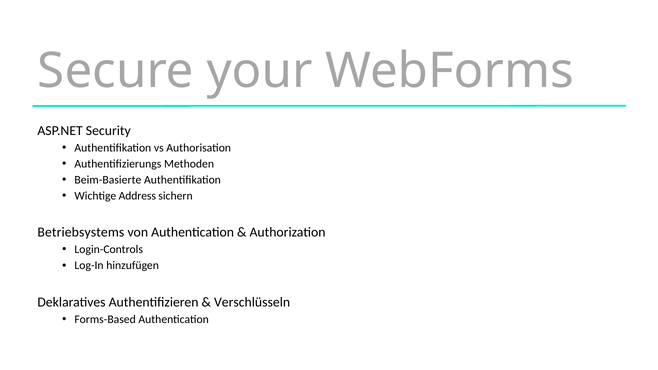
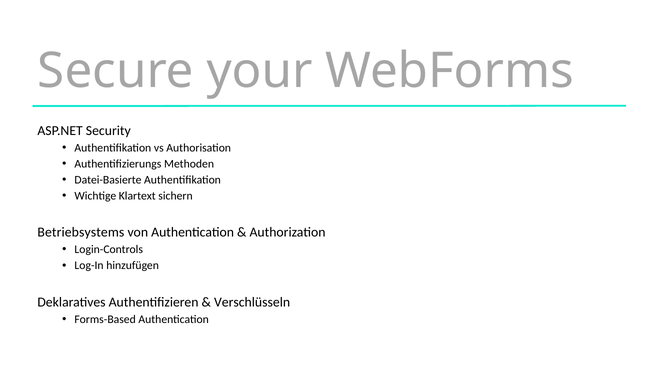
Beim-Basierte: Beim-Basierte -> Datei-Basierte
Address: Address -> Klartext
